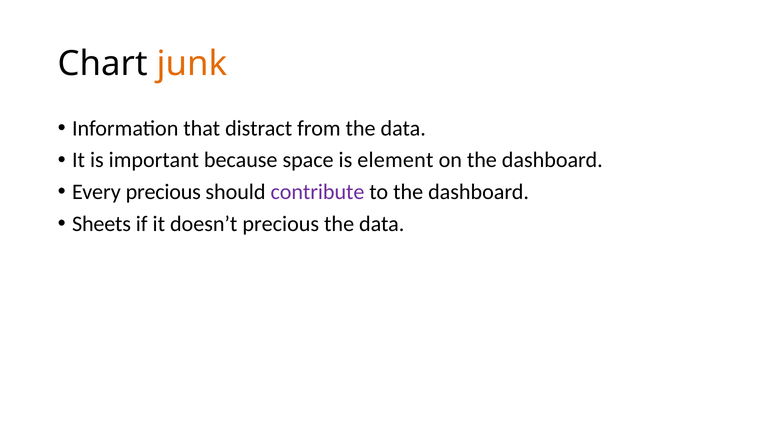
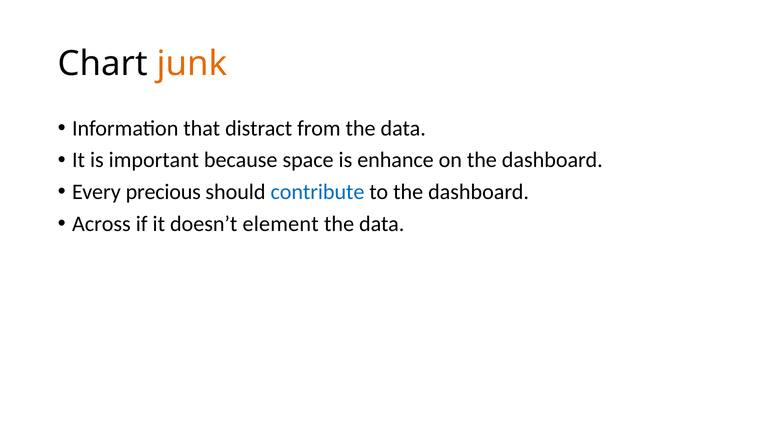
element: element -> enhance
contribute colour: purple -> blue
Sheets: Sheets -> Across
doesn’t precious: precious -> element
